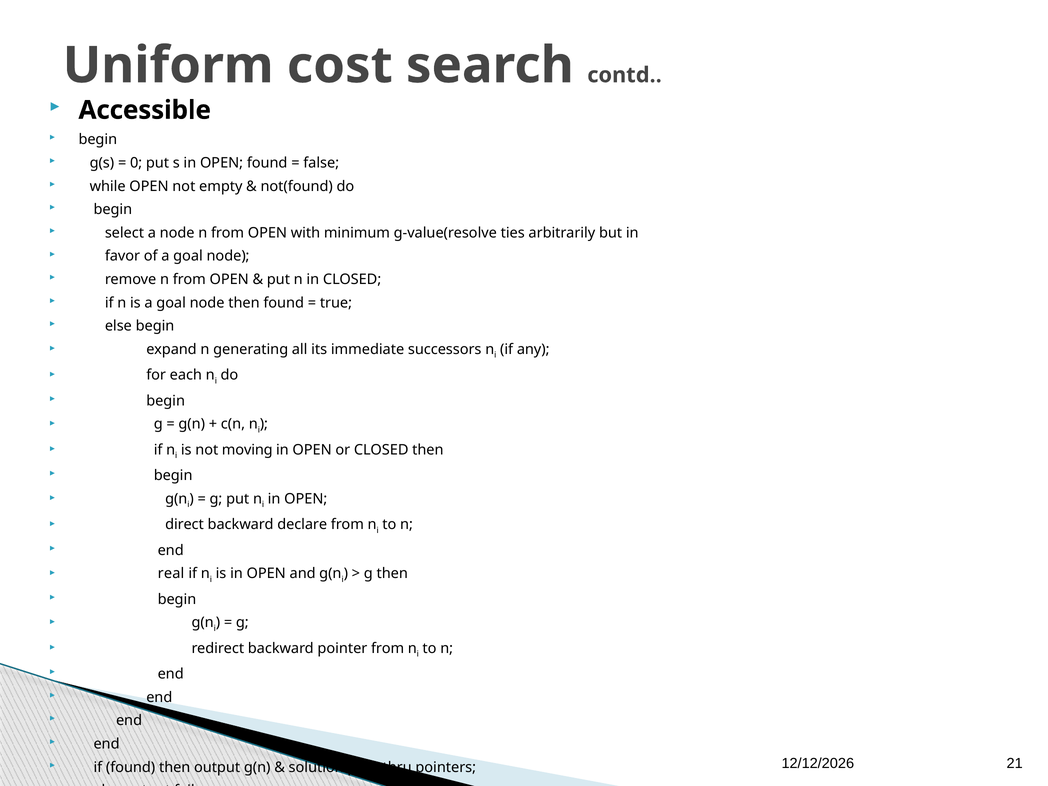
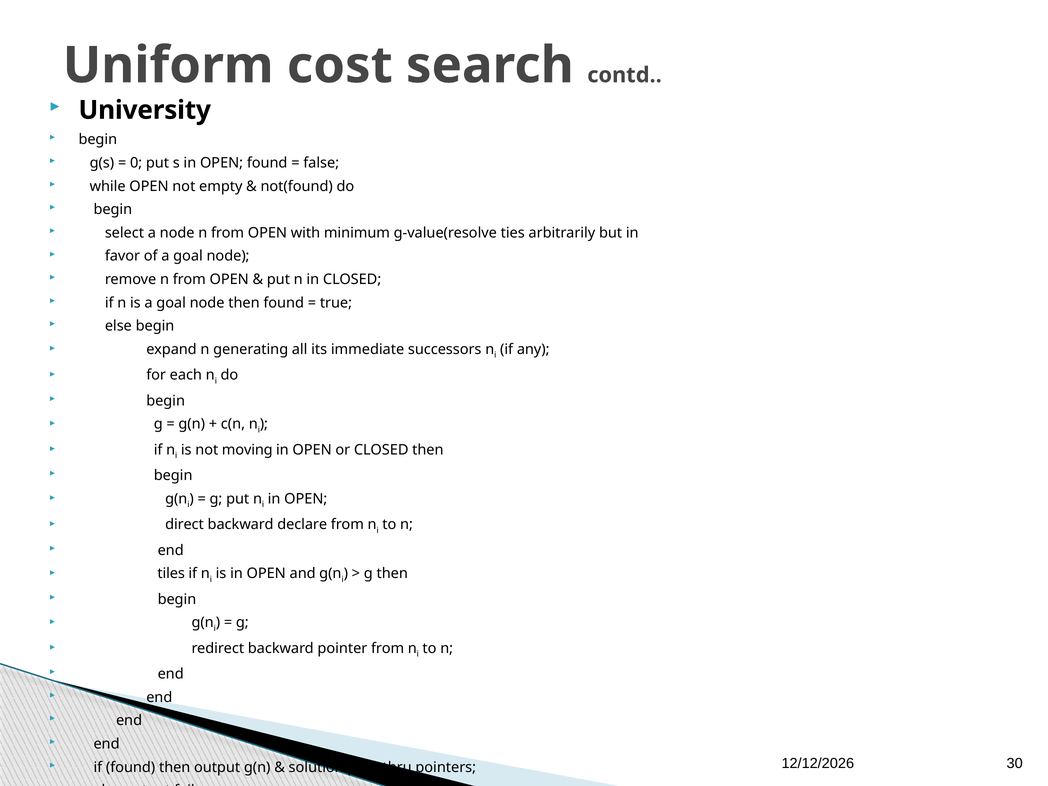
Accessible: Accessible -> University
real: real -> tiles
21: 21 -> 30
